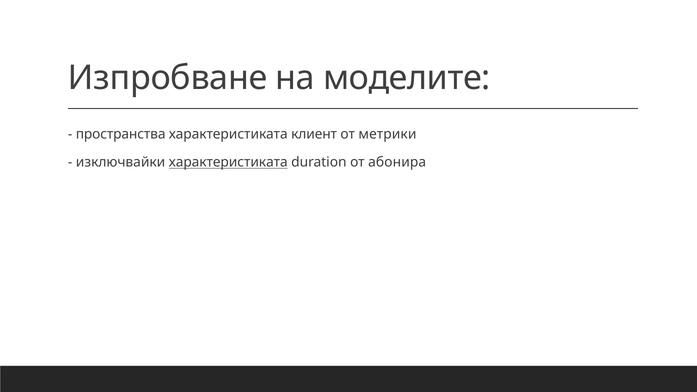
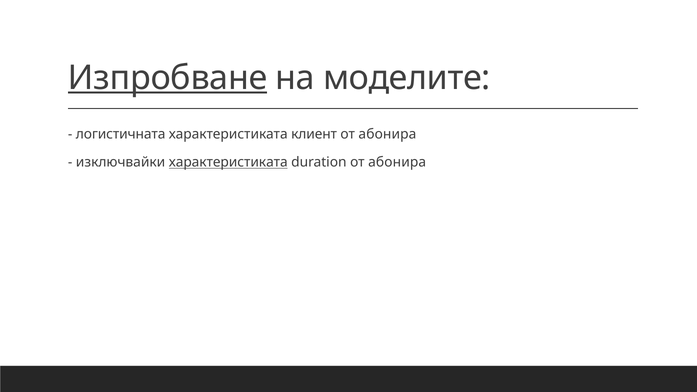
Изпробване underline: none -> present
пространства: пространства -> логистичната
метрики at (387, 134): метрики -> абонира
